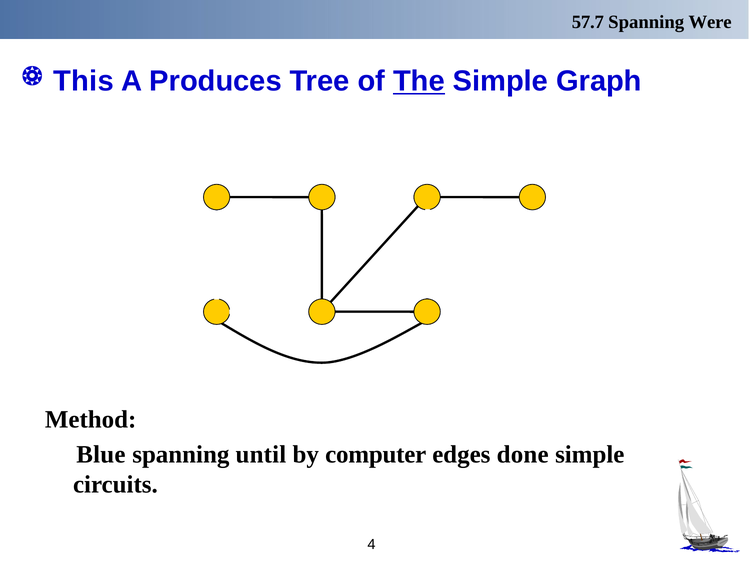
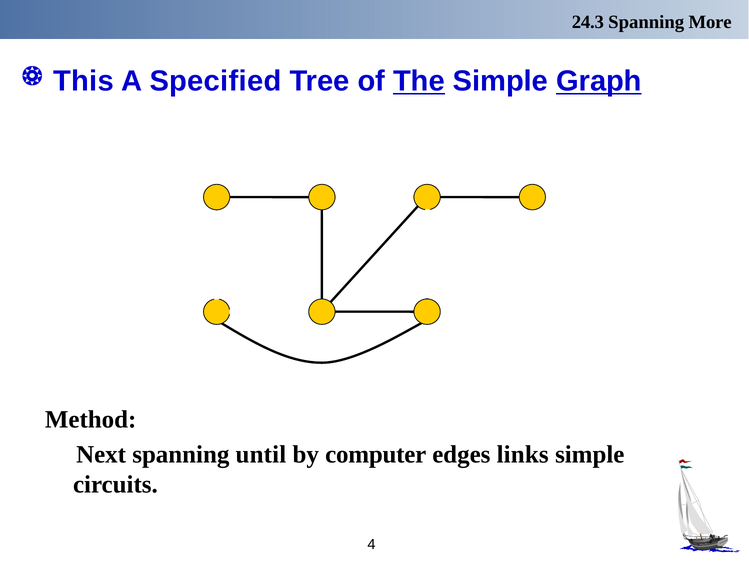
57.7: 57.7 -> 24.3
Were: Were -> More
Produces: Produces -> Specified
Graph underline: none -> present
Blue: Blue -> Next
done: done -> links
